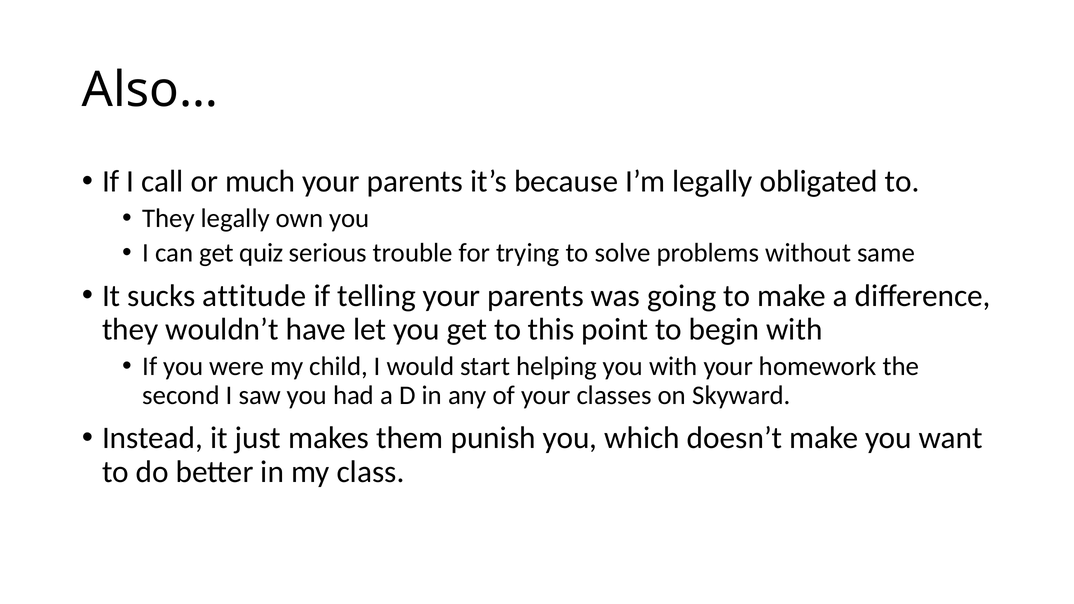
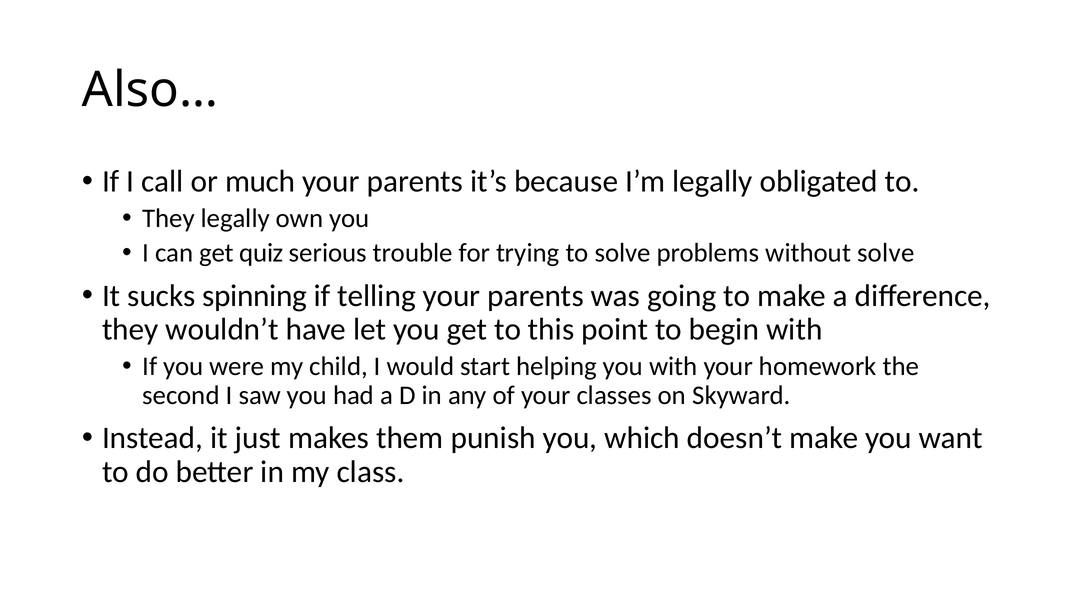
without same: same -> solve
attitude: attitude -> spinning
